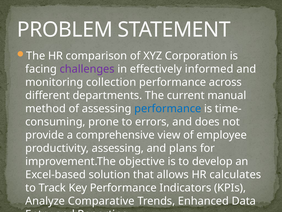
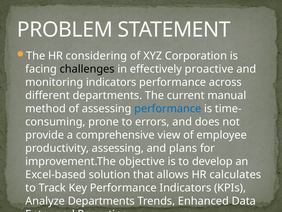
comparison: comparison -> considering
challenges colour: purple -> black
informed: informed -> proactive
monitoring collection: collection -> indicators
Analyze Comparative: Comparative -> Departments
